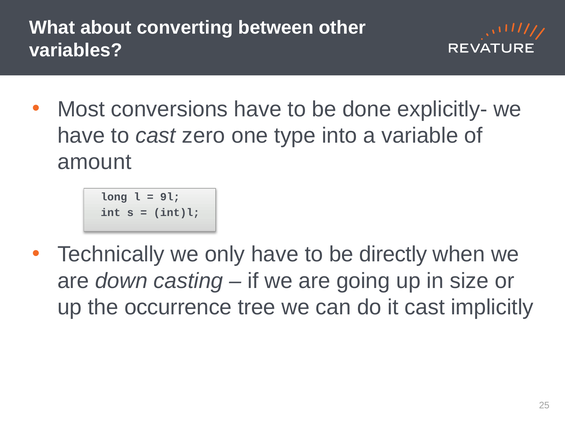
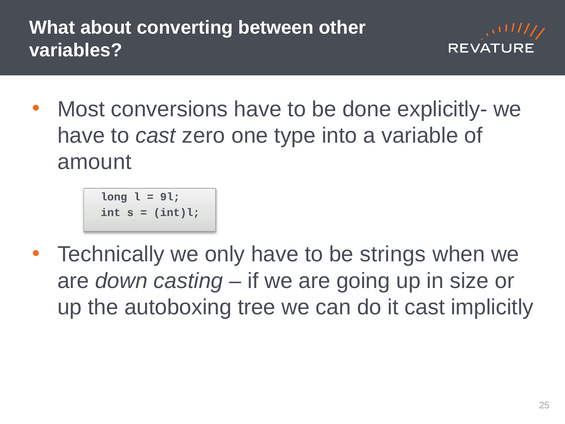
directly: directly -> strings
occurrence: occurrence -> autoboxing
